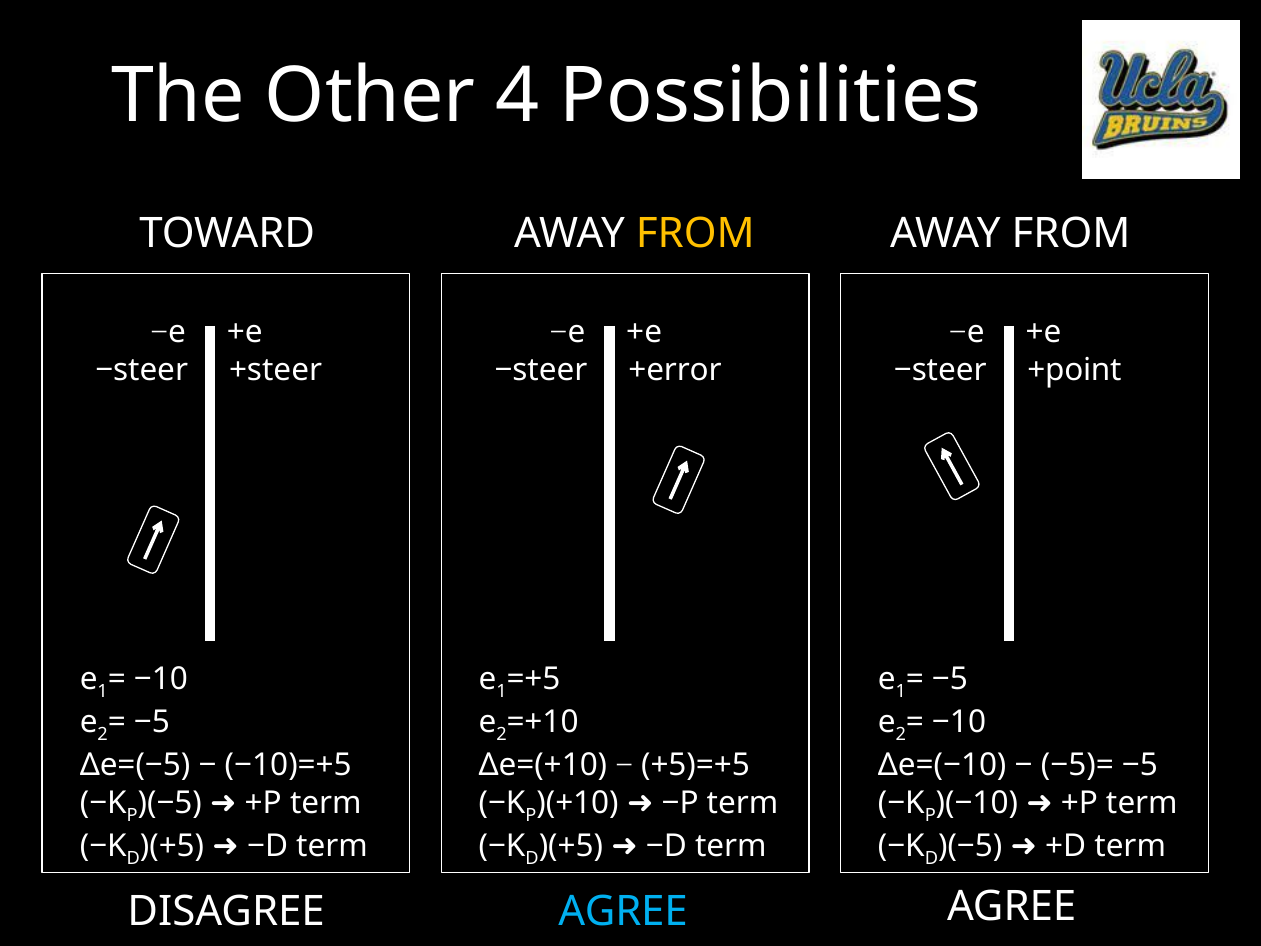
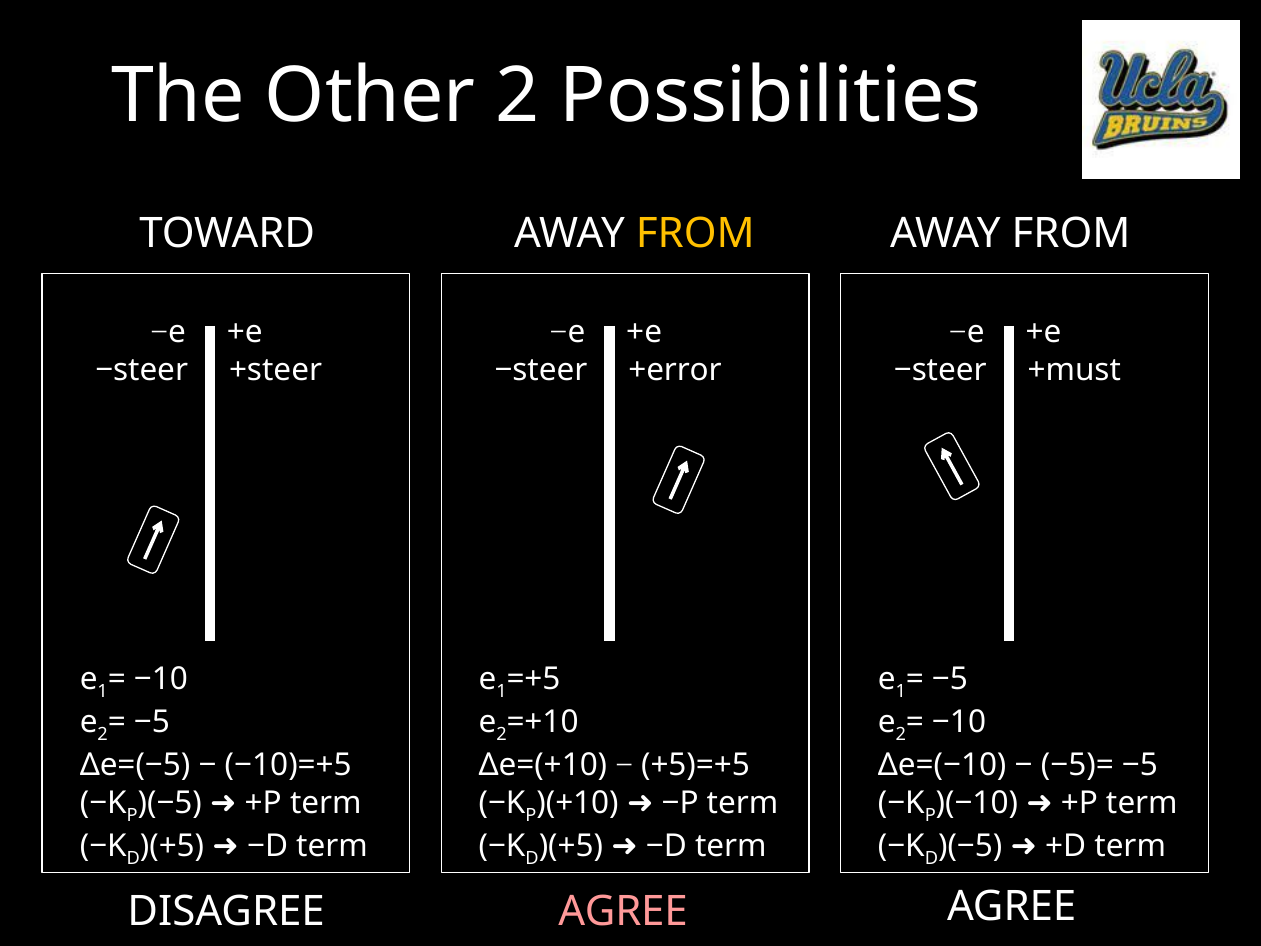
Other 4: 4 -> 2
+point: +point -> +must
AGREE at (623, 912) colour: light blue -> pink
